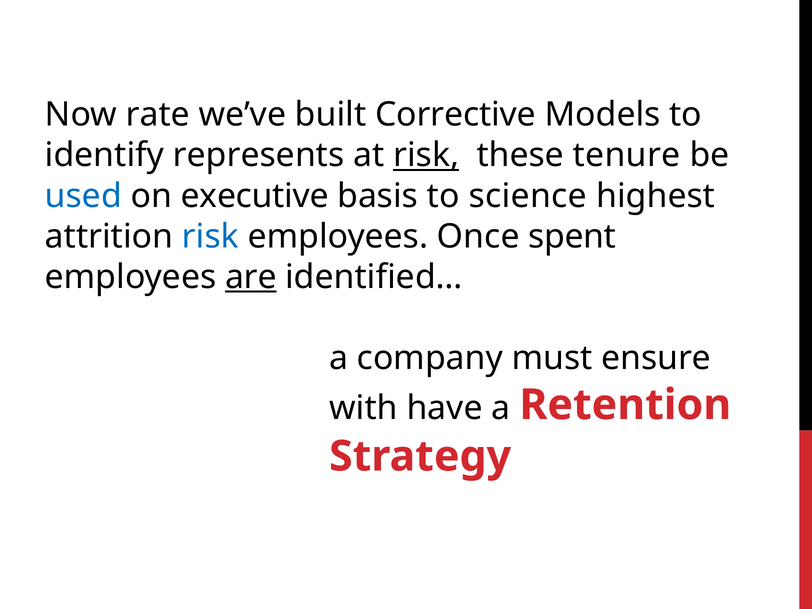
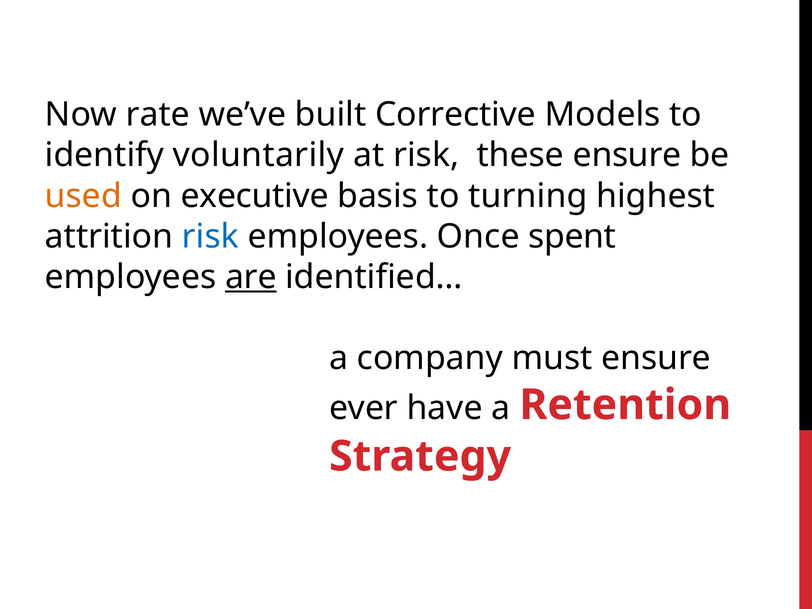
represents: represents -> voluntarily
risk at (426, 155) underline: present -> none
these tenure: tenure -> ensure
used colour: blue -> orange
science: science -> turning
with: with -> ever
